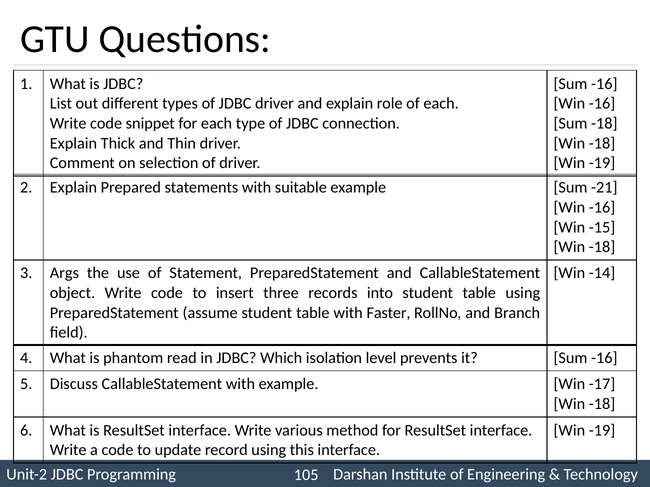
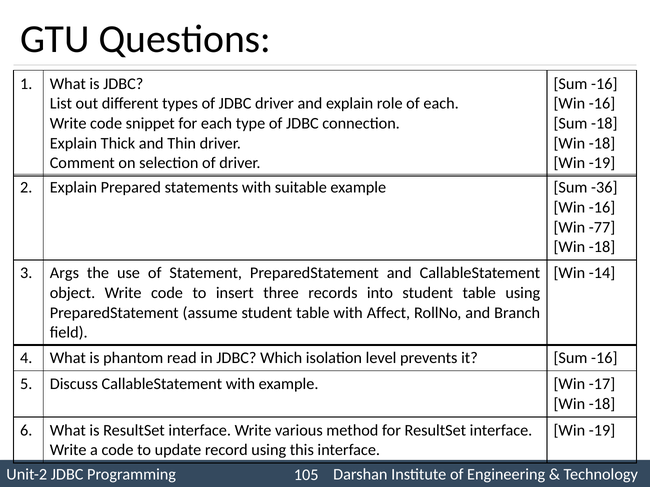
-21: -21 -> -36
-15: -15 -> -77
Faster: Faster -> Affect
